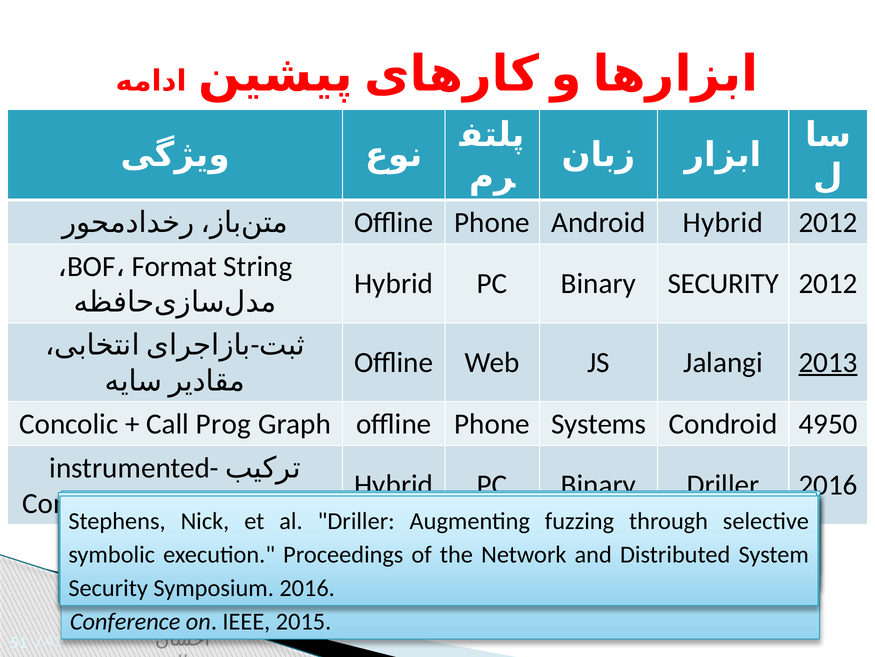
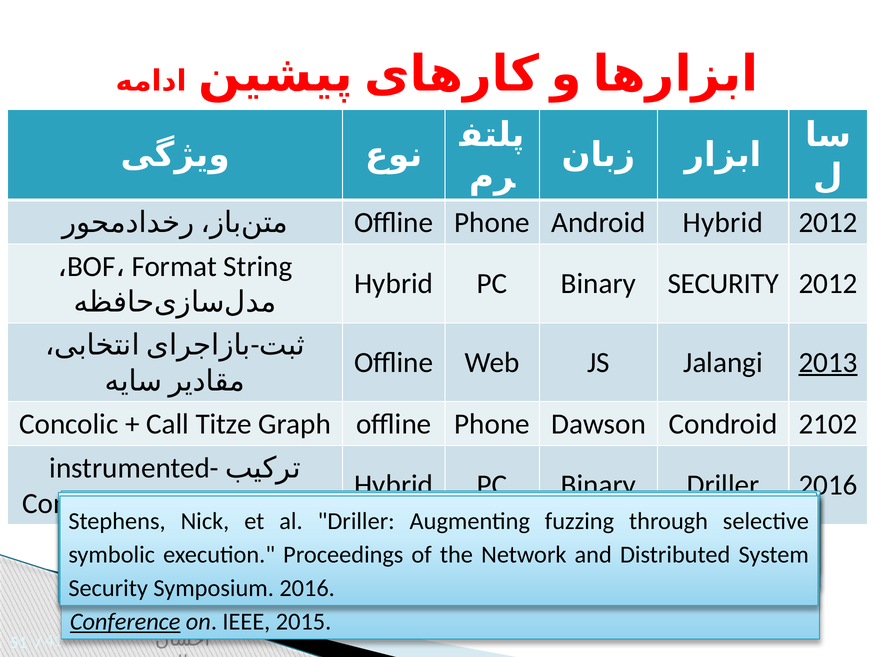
Call Prog: Prog -> Titze
Systems: Systems -> Dawson
4950: 4950 -> 2102
Conference underline: none -> present
